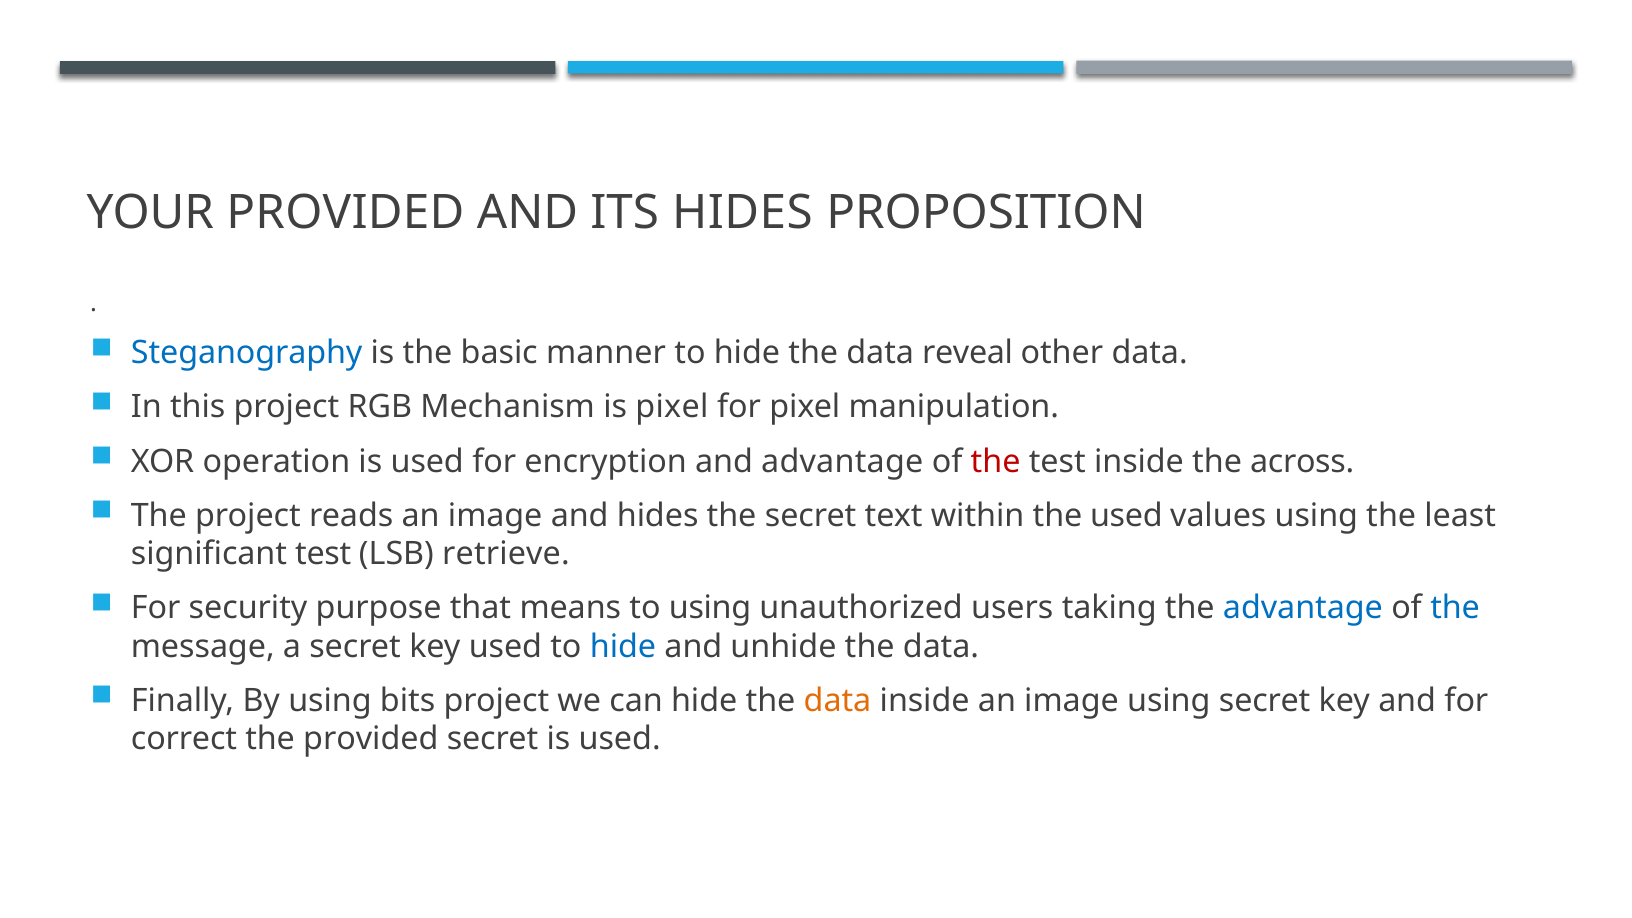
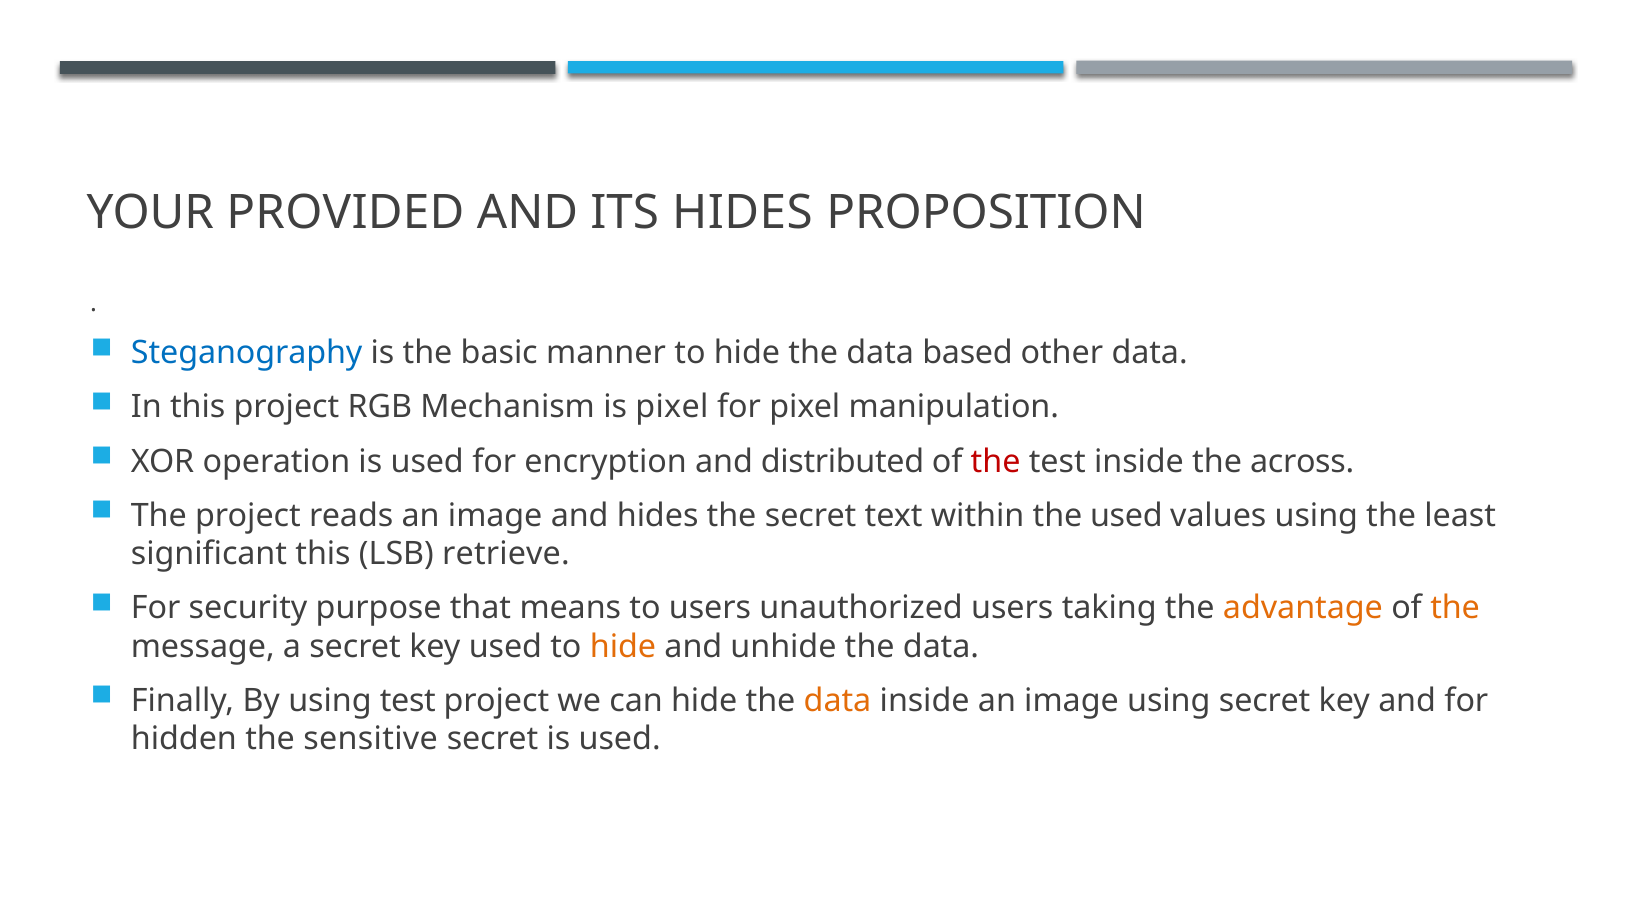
reveal: reveal -> based
and advantage: advantage -> distributed
significant test: test -> this
to using: using -> users
advantage at (1303, 608) colour: blue -> orange
the at (1455, 608) colour: blue -> orange
hide at (623, 646) colour: blue -> orange
using bits: bits -> test
correct: correct -> hidden
the provided: provided -> sensitive
